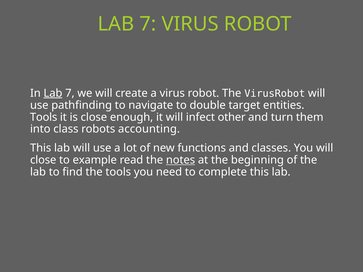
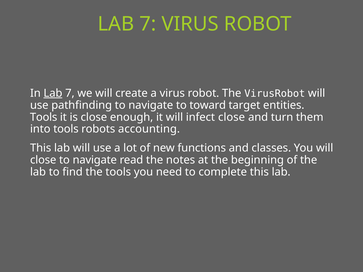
double: double -> toward
infect other: other -> close
into class: class -> tools
example at (95, 160): example -> navigate
notes underline: present -> none
